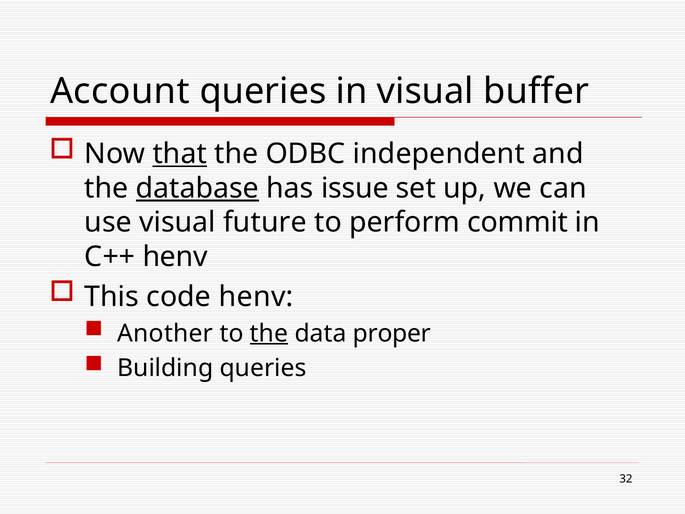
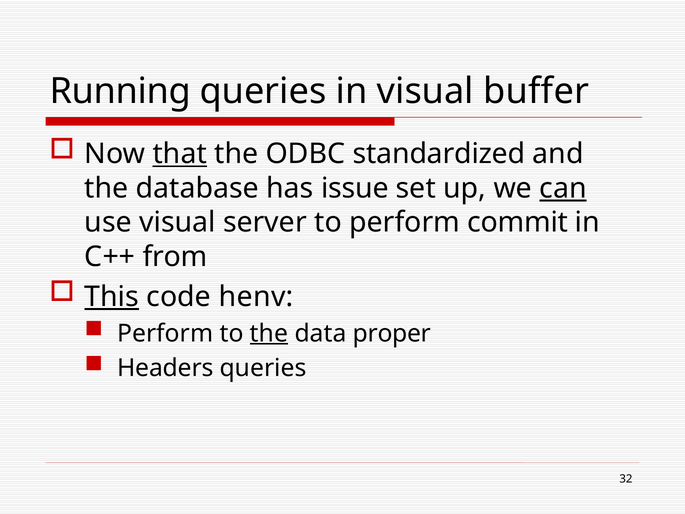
Account: Account -> Running
independent: independent -> standardized
database underline: present -> none
can underline: none -> present
future: future -> server
C++ henv: henv -> from
This underline: none -> present
Another at (165, 333): Another -> Perform
Building: Building -> Headers
